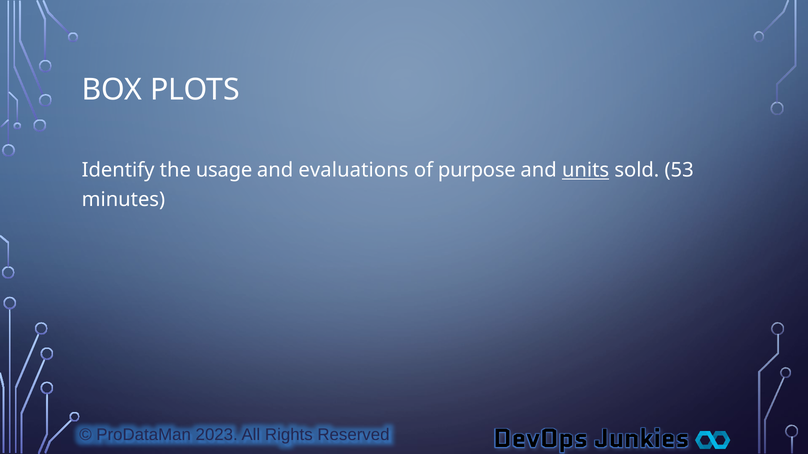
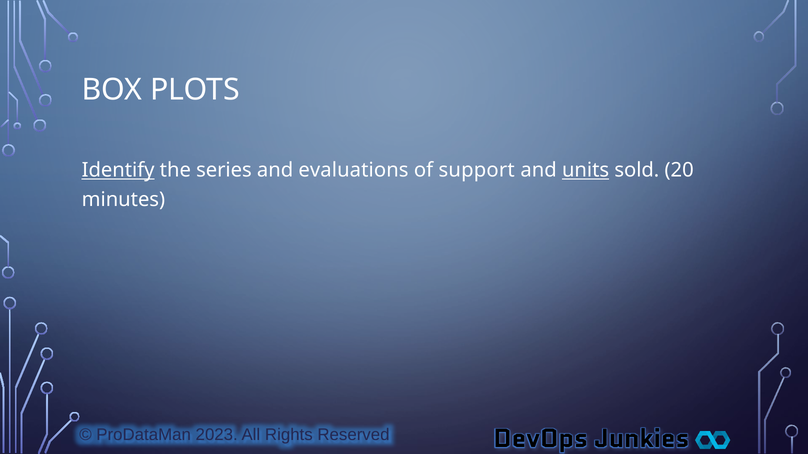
Identify underline: none -> present
usage: usage -> series
purpose: purpose -> support
53: 53 -> 20
